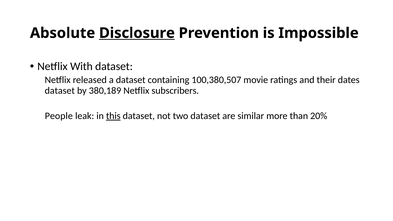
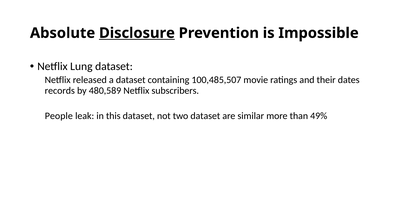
With: With -> Lung
100,380,507: 100,380,507 -> 100,485,507
dataset at (60, 91): dataset -> records
380,189: 380,189 -> 480,589
this underline: present -> none
20%: 20% -> 49%
